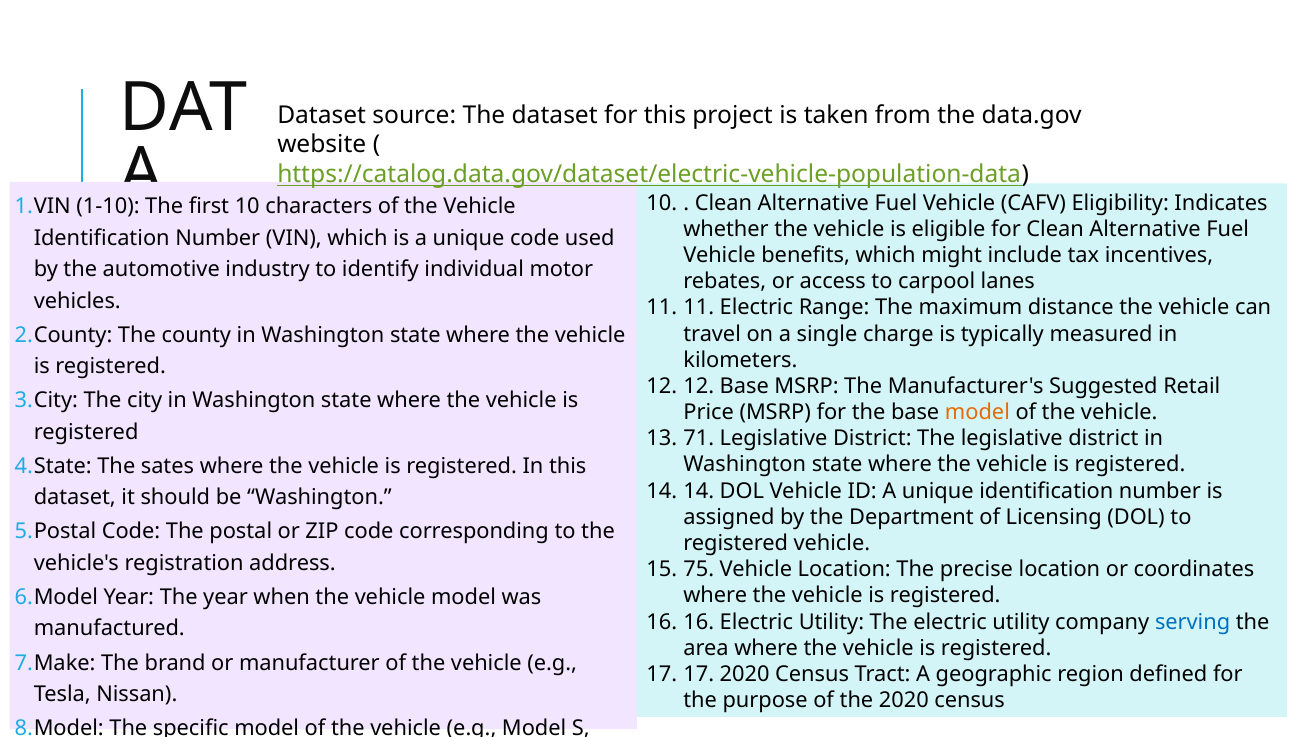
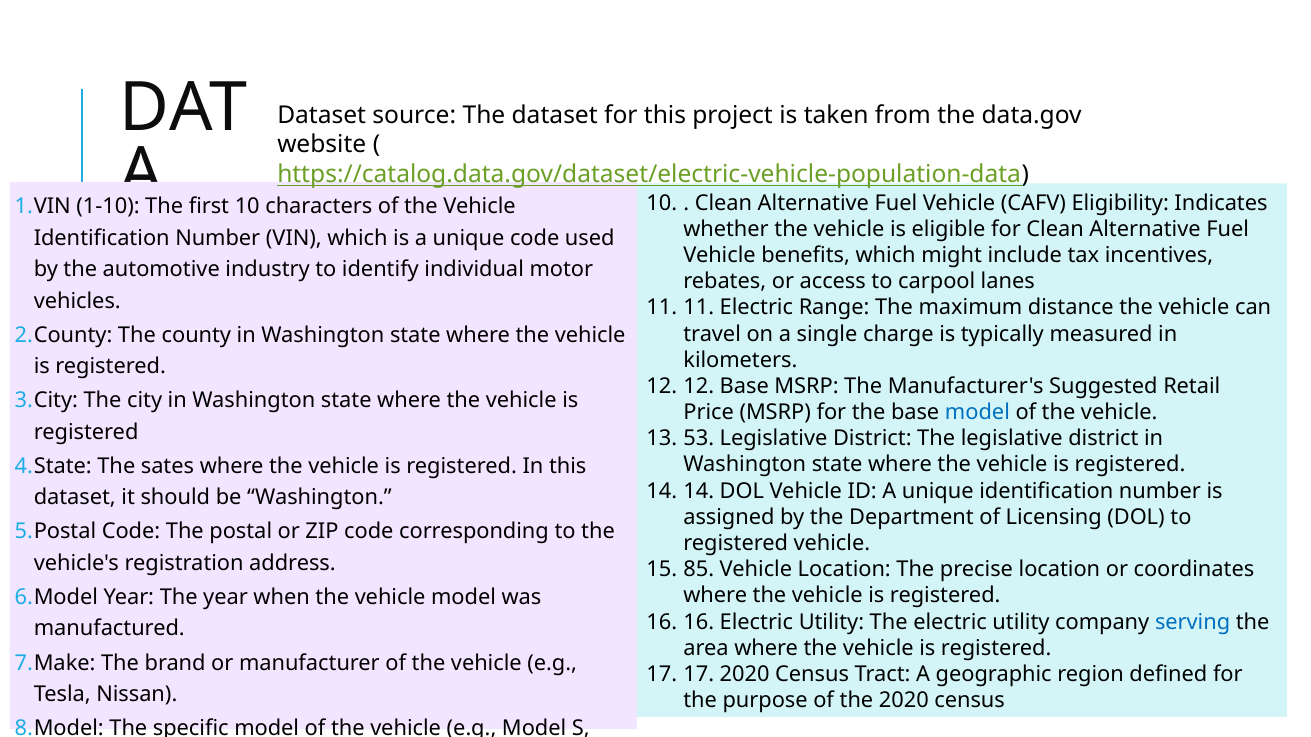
model at (977, 413) colour: orange -> blue
71: 71 -> 53
75: 75 -> 85
